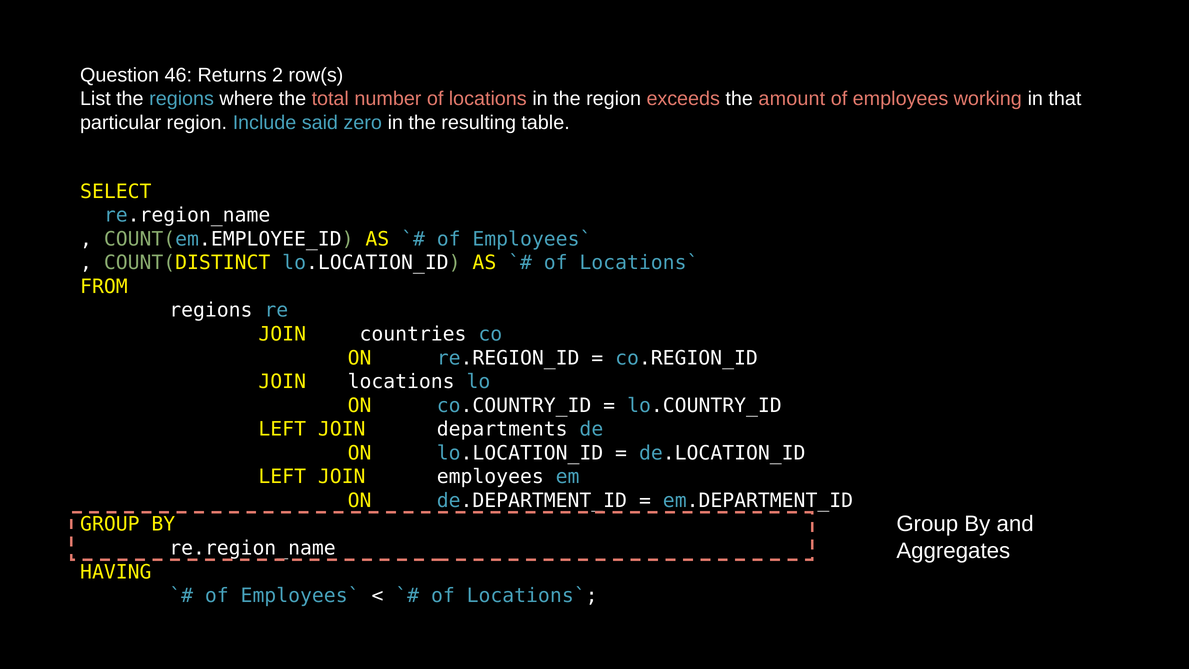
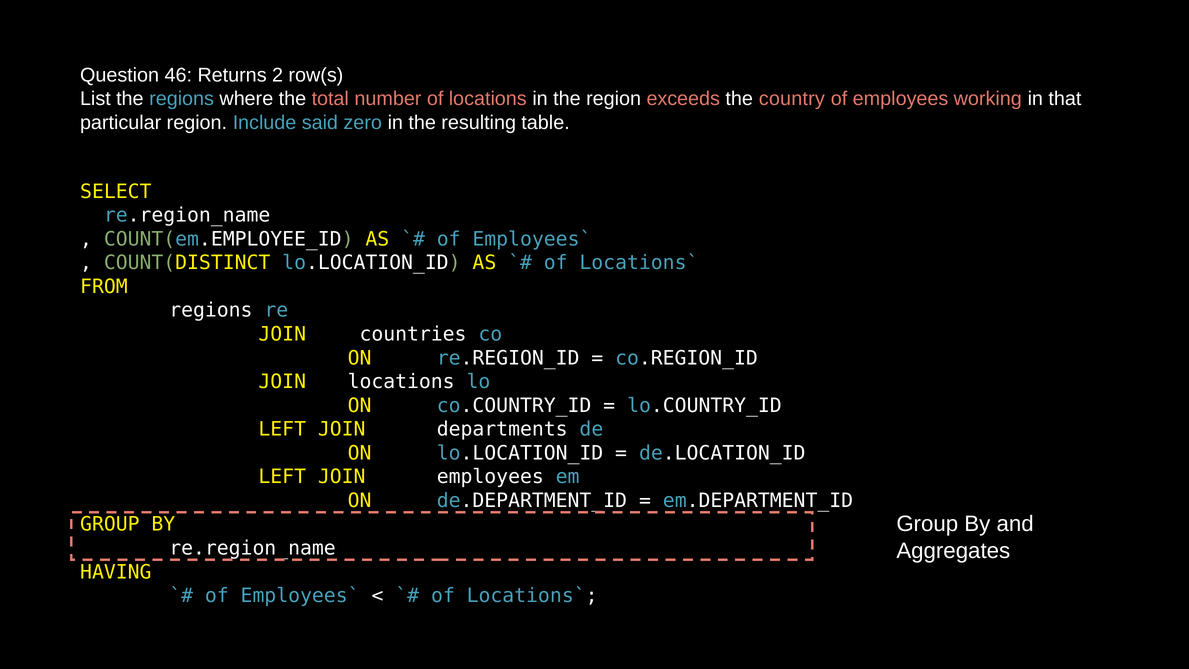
amount: amount -> country
